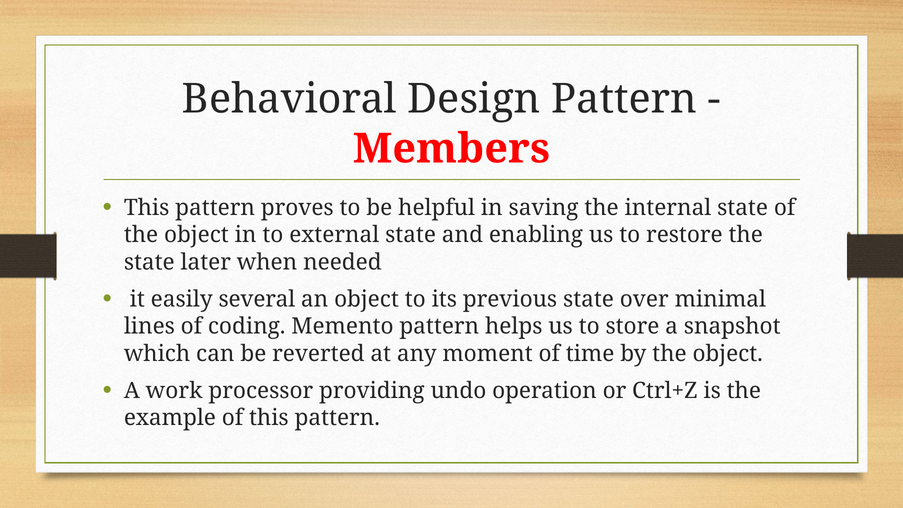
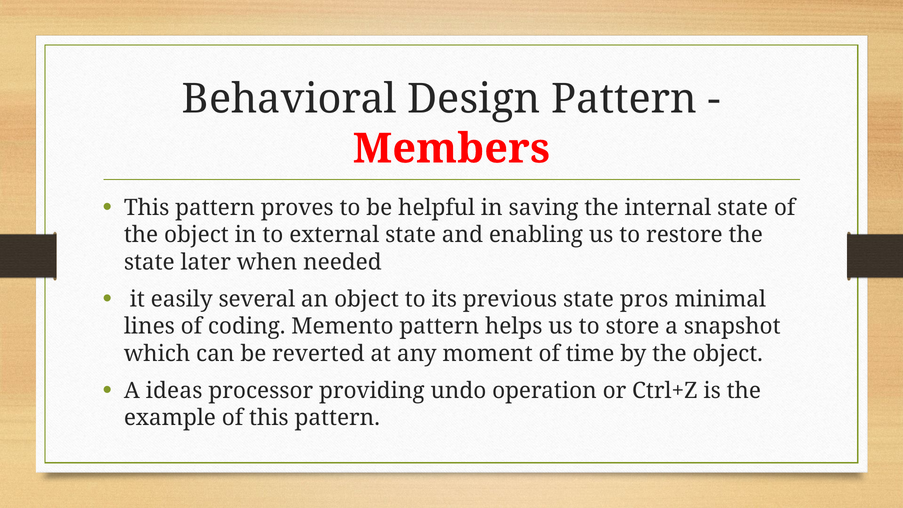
over: over -> pros
work: work -> ideas
